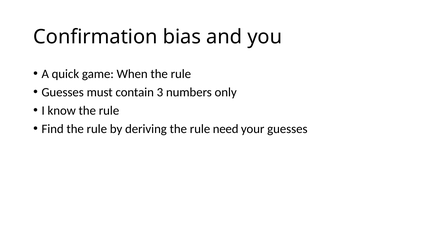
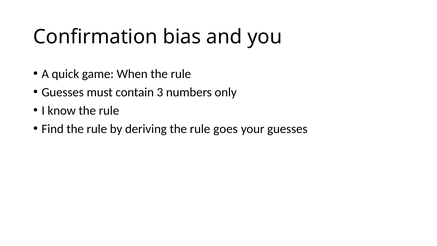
need: need -> goes
